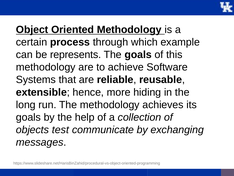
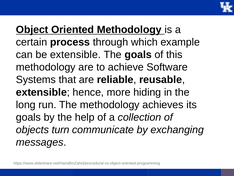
be represents: represents -> extensible
test: test -> turn
